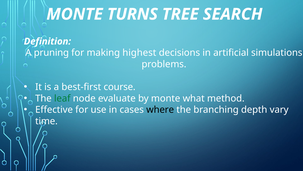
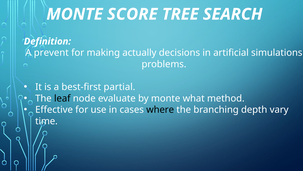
TURNS: TURNS -> SCORE
pruning: pruning -> prevent
highest: highest -> actually
course: course -> partial
leaf colour: green -> black
